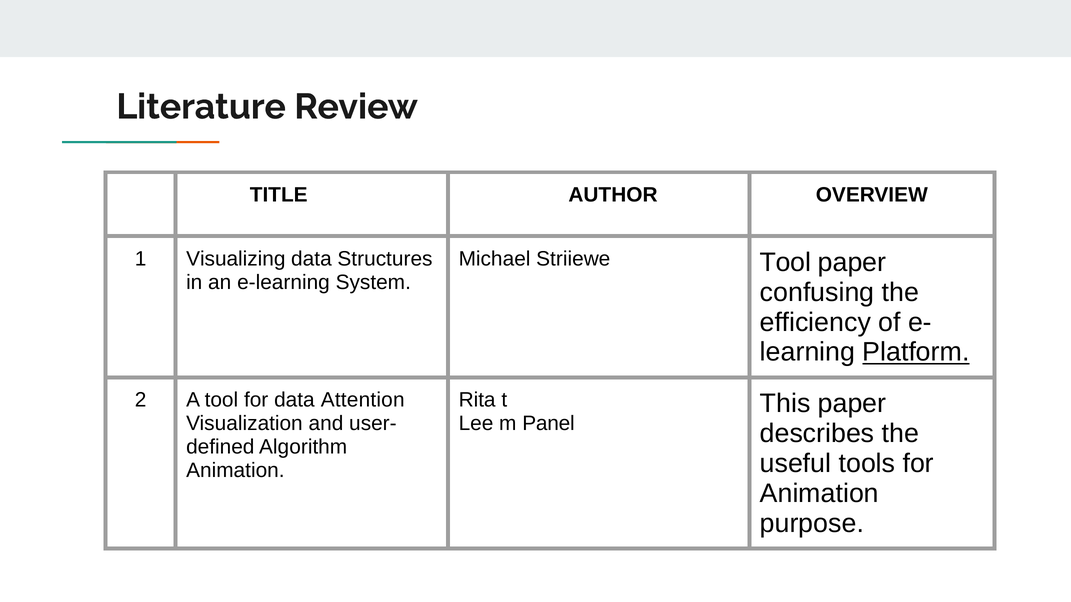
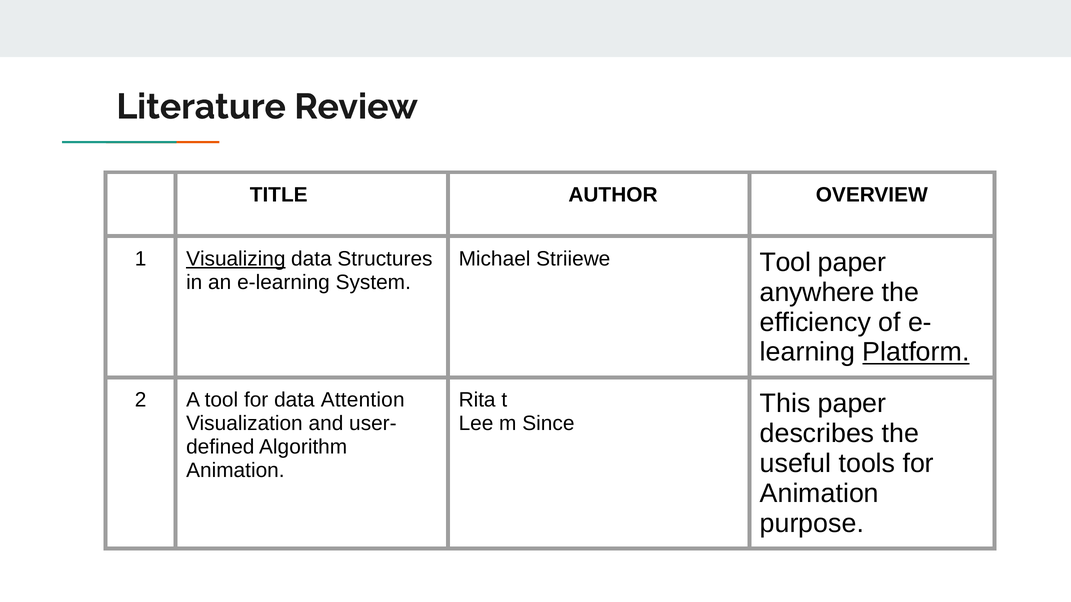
Visualizing underline: none -> present
confusing: confusing -> anywhere
Panel: Panel -> Since
